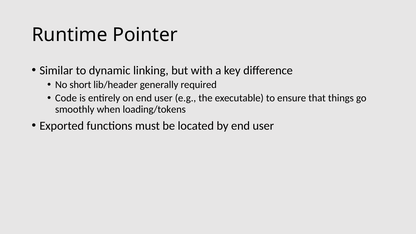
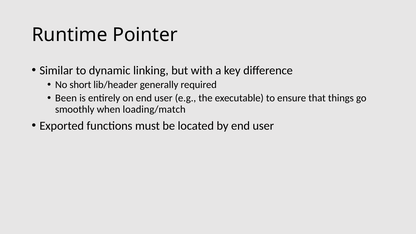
Code: Code -> Been
loading/tokens: loading/tokens -> loading/match
